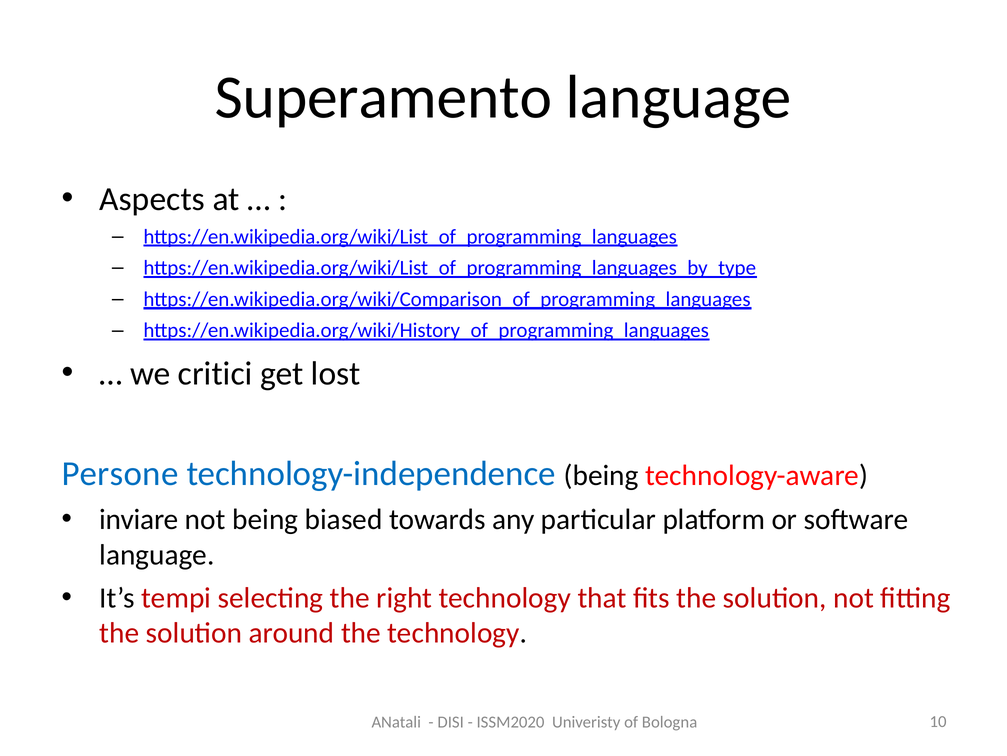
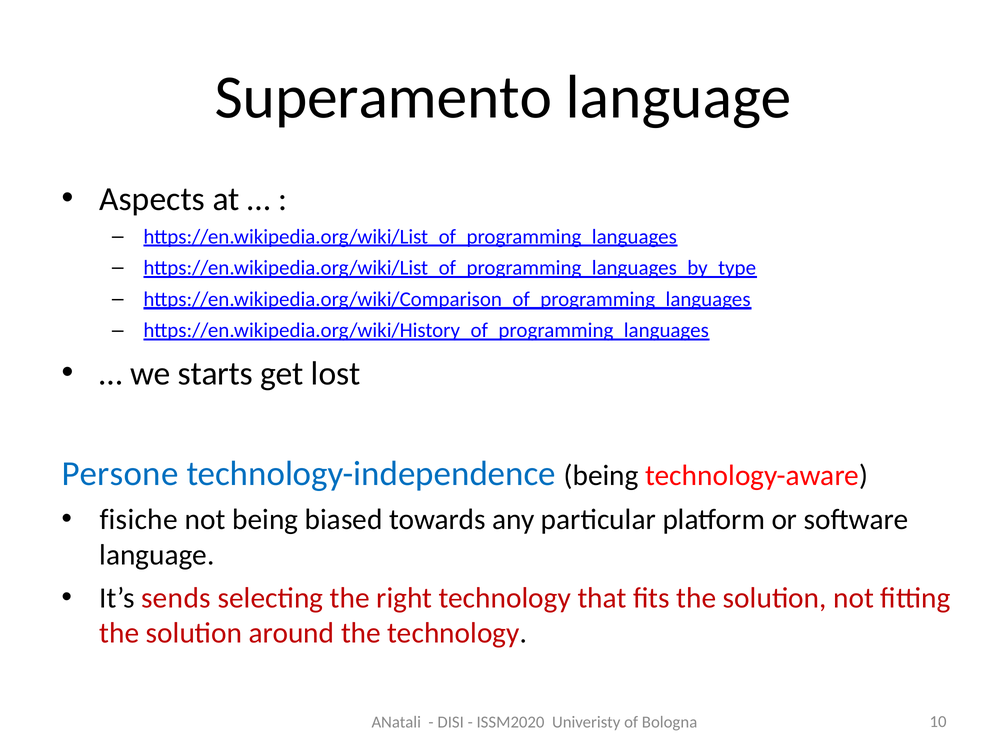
critici: critici -> starts
inviare: inviare -> fisiche
tempi: tempi -> sends
